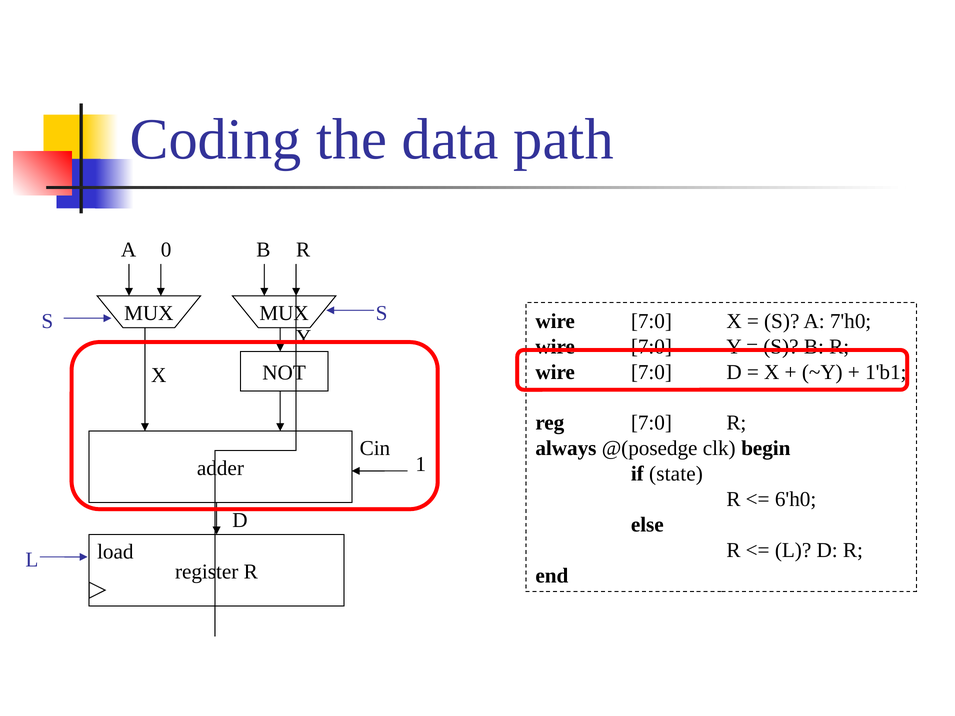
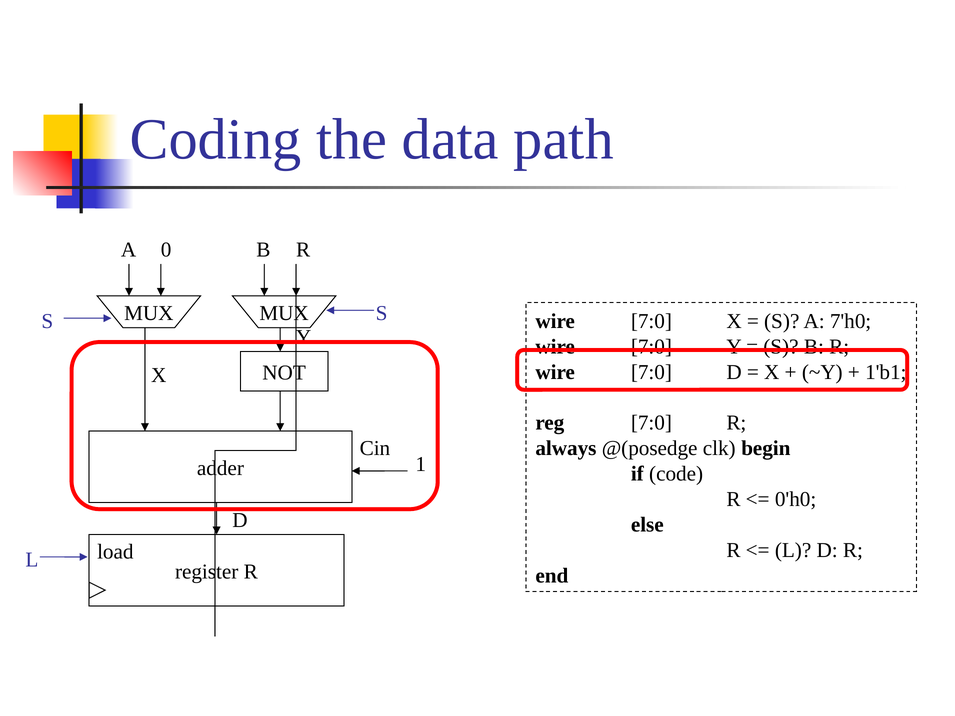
state: state -> code
6'h0: 6'h0 -> 0'h0
